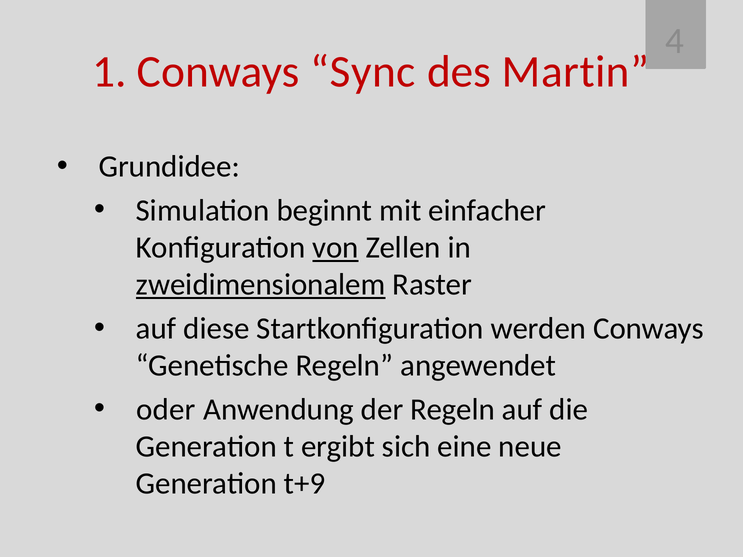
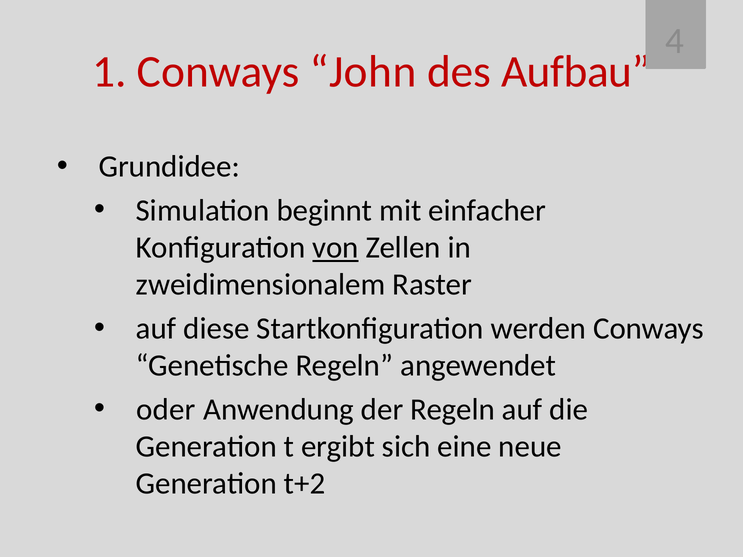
Sync: Sync -> John
Martin: Martin -> Aufbau
zweidimensionalem underline: present -> none
t+9: t+9 -> t+2
